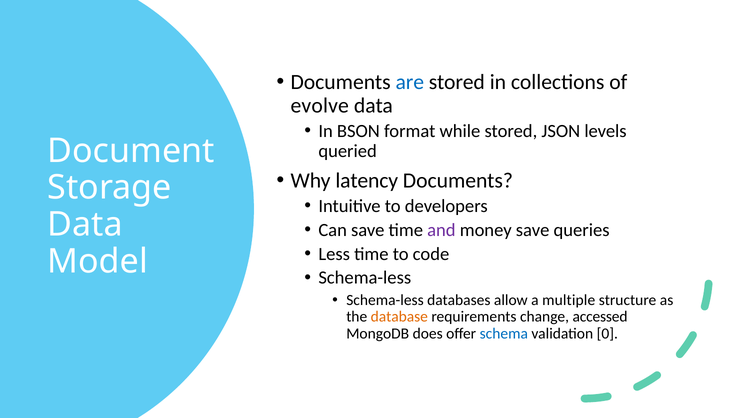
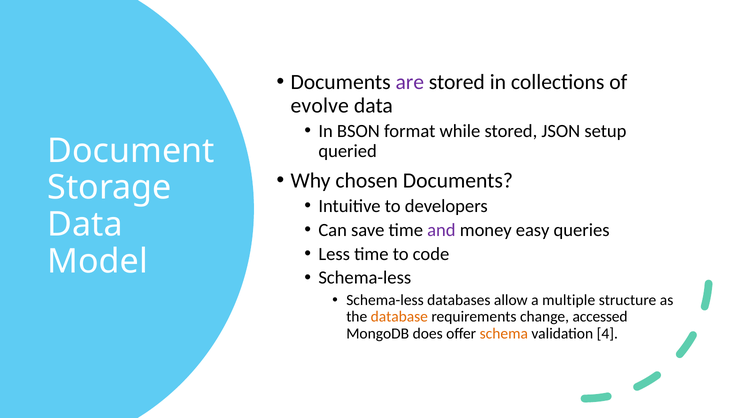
are colour: blue -> purple
levels: levels -> setup
latency: latency -> chosen
money save: save -> easy
schema colour: blue -> orange
0: 0 -> 4
